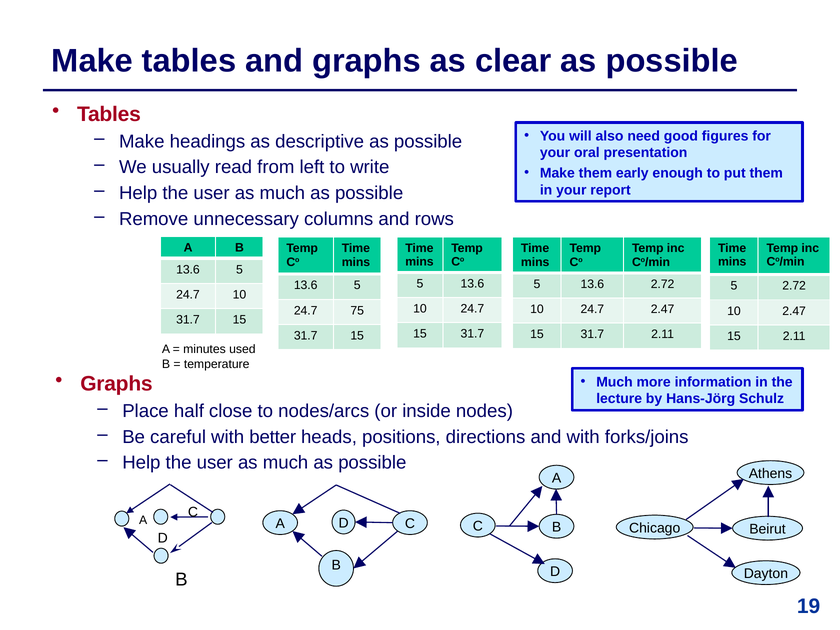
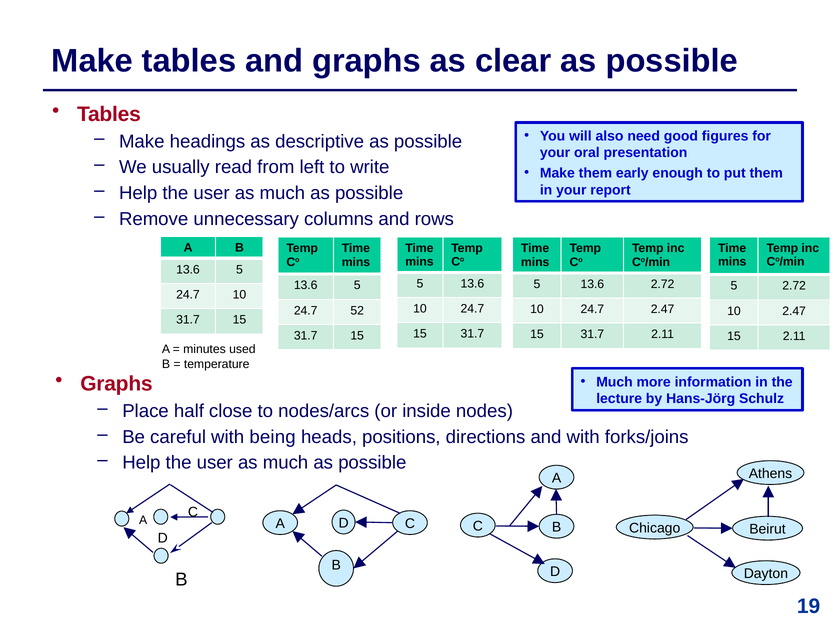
75: 75 -> 52
better: better -> being
